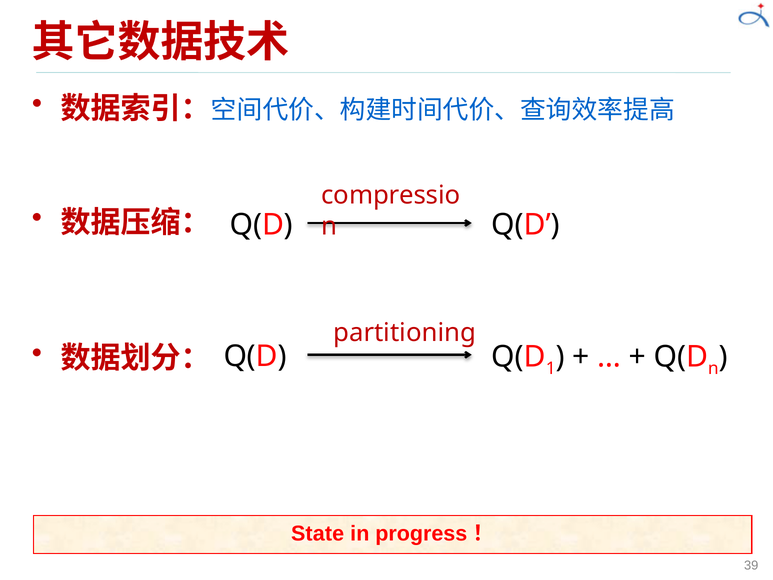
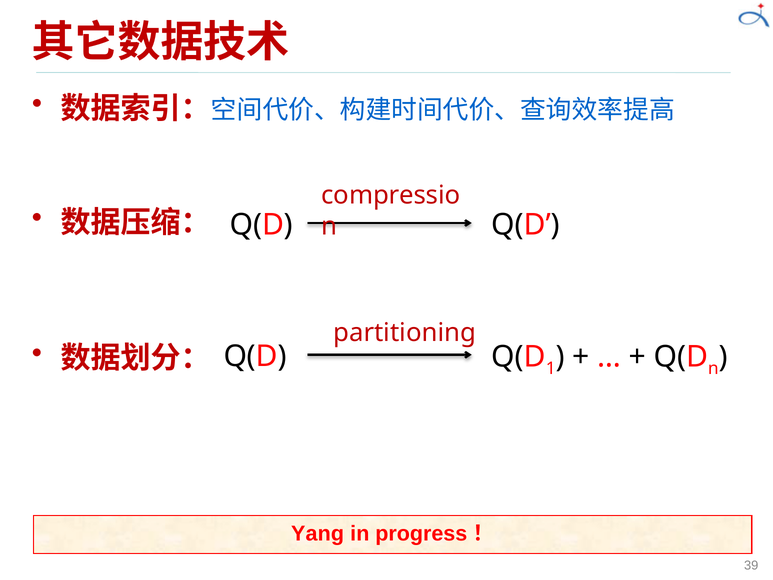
State: State -> Yang
